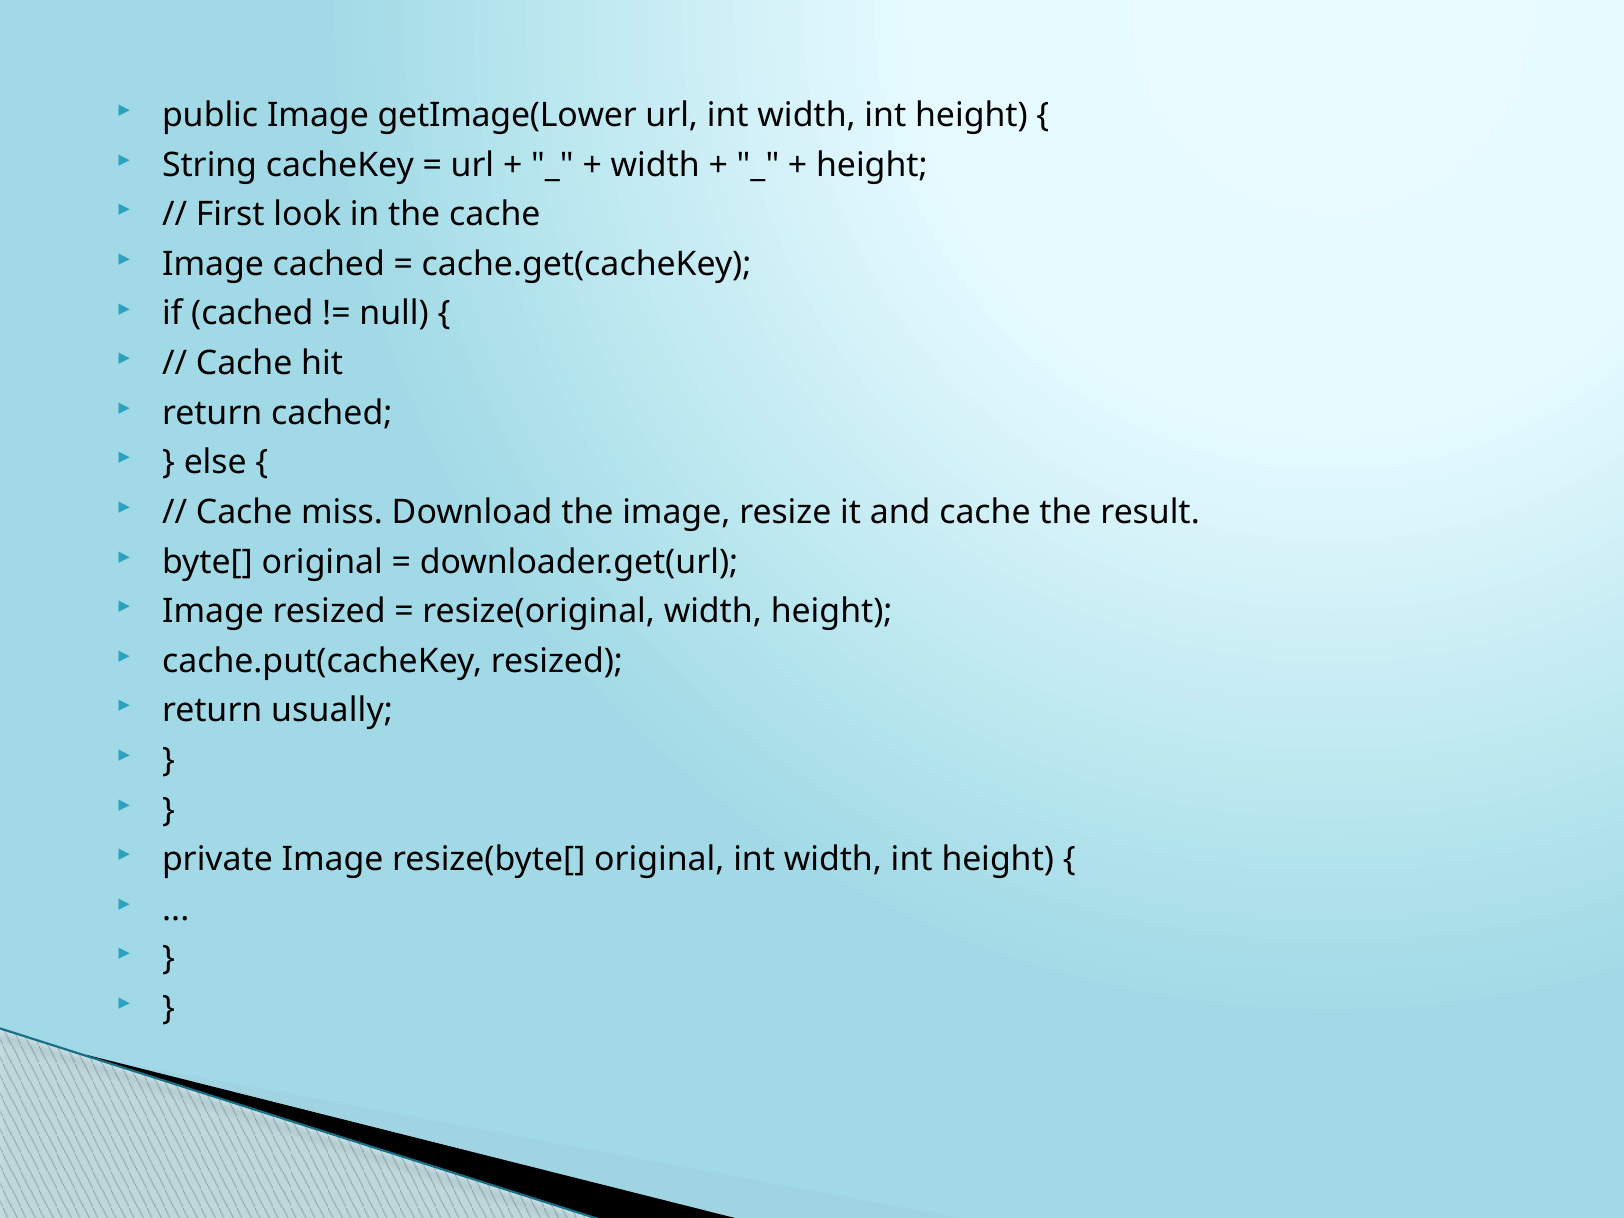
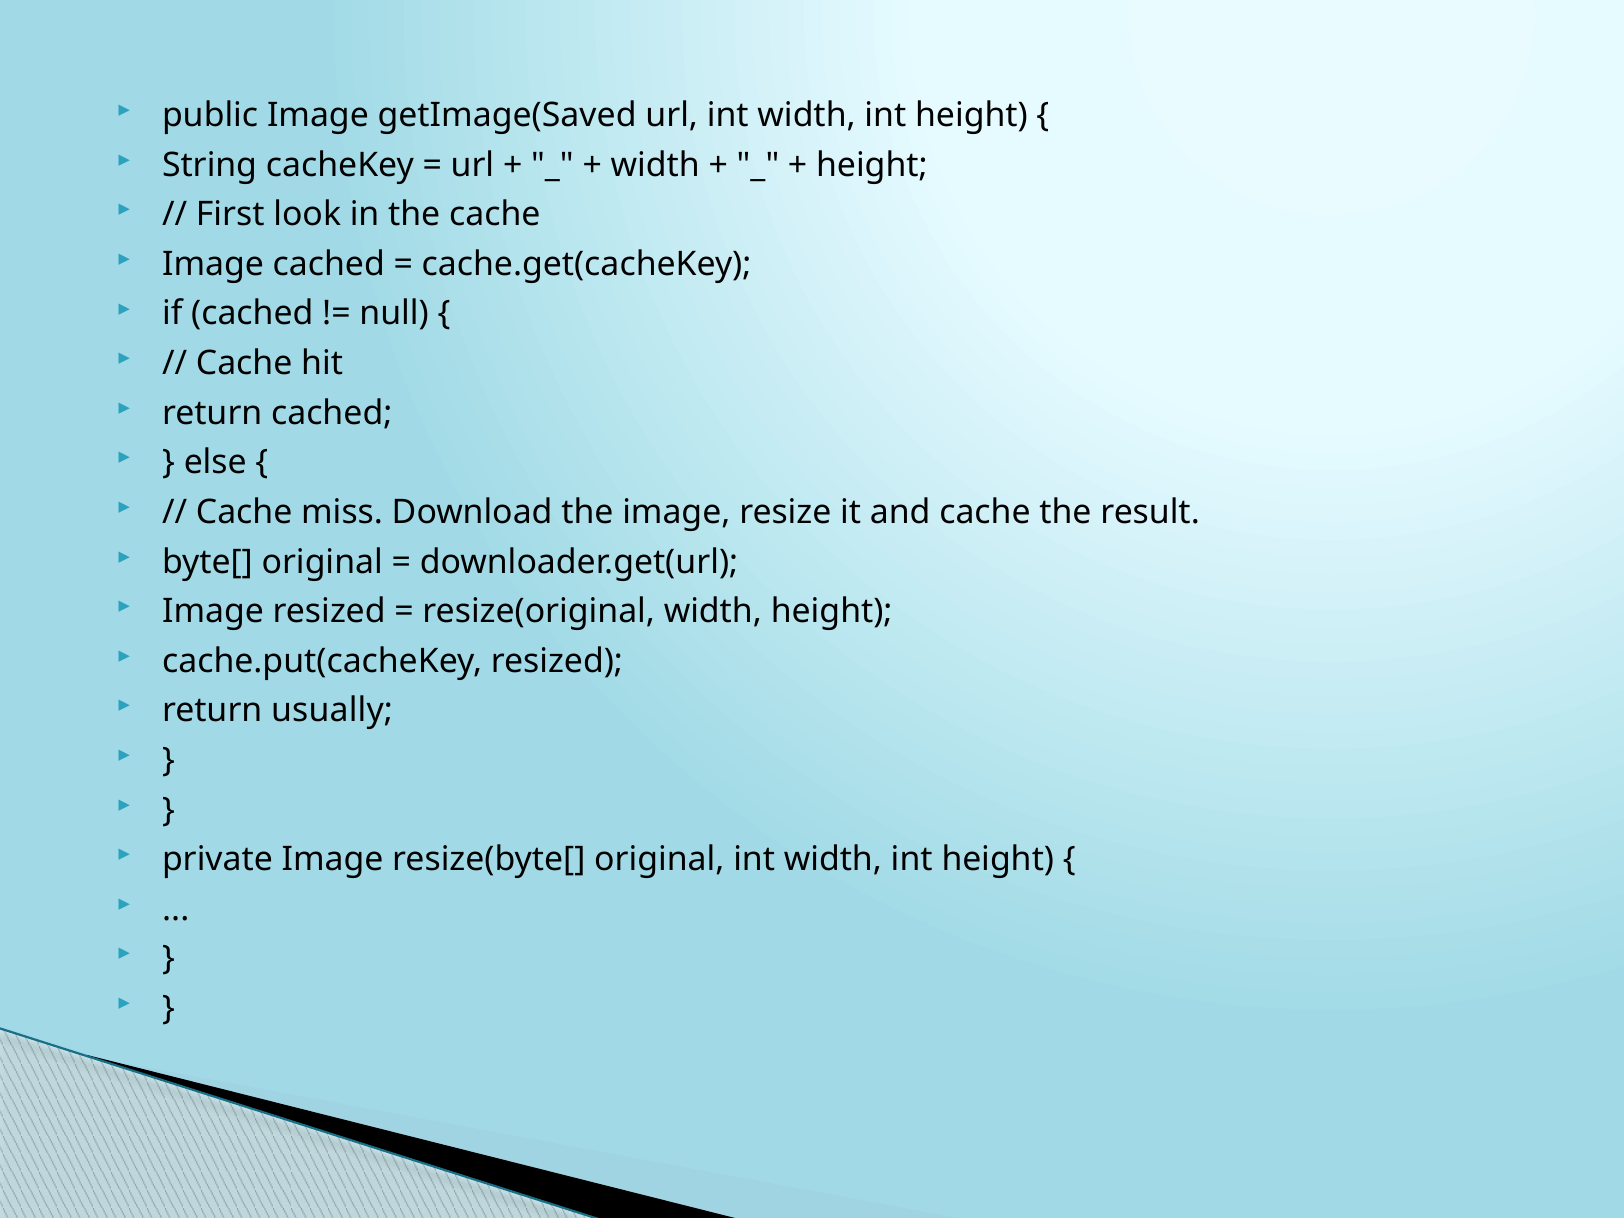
getImage(Lower: getImage(Lower -> getImage(Saved
